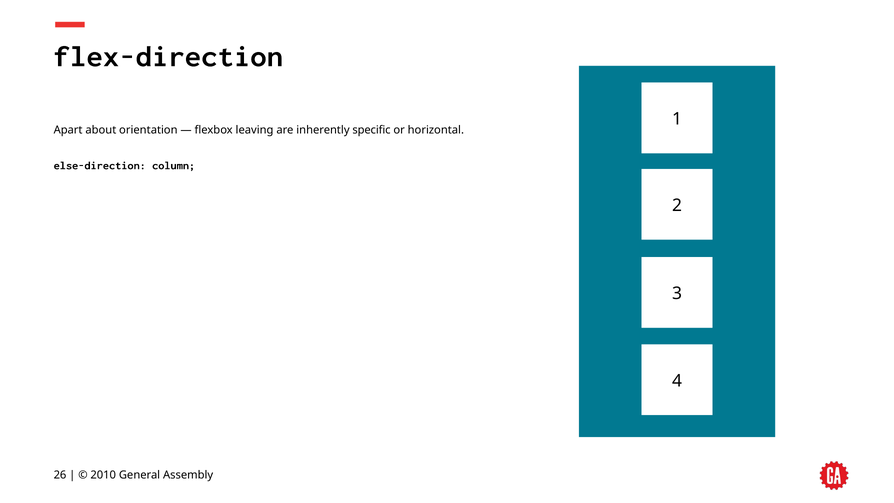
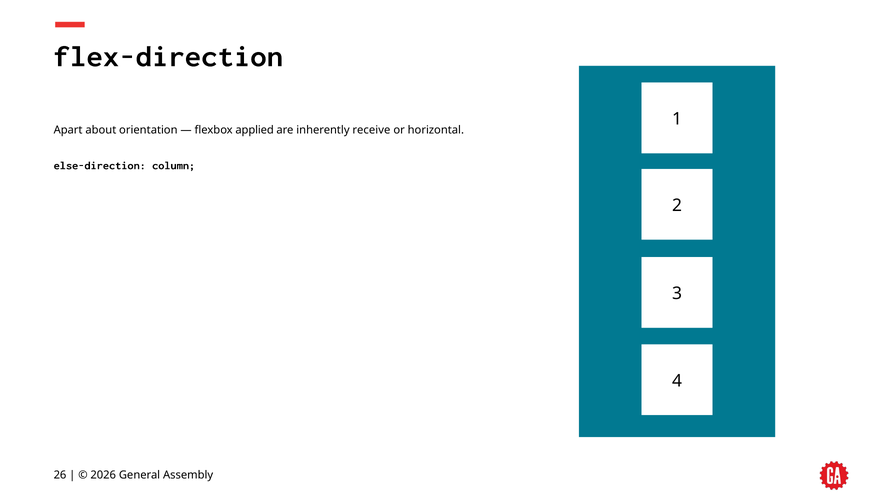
leaving: leaving -> applied
specific: specific -> receive
2010: 2010 -> 2026
